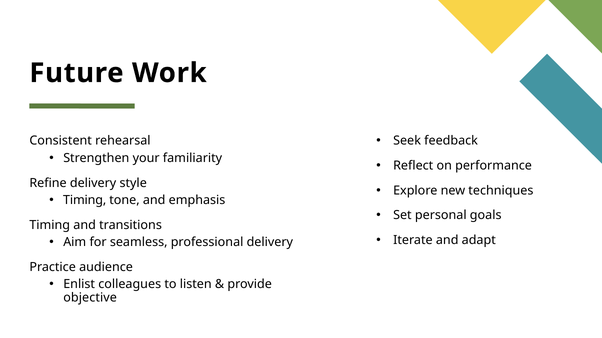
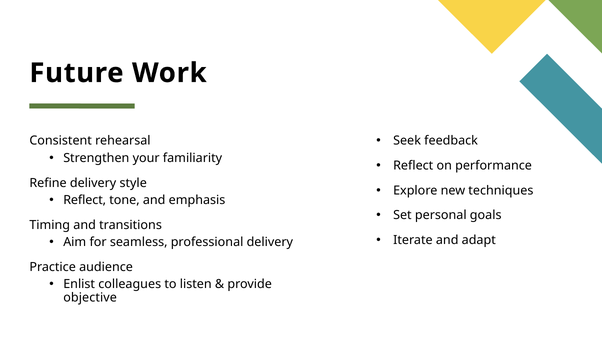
Timing at (85, 201): Timing -> Reflect
